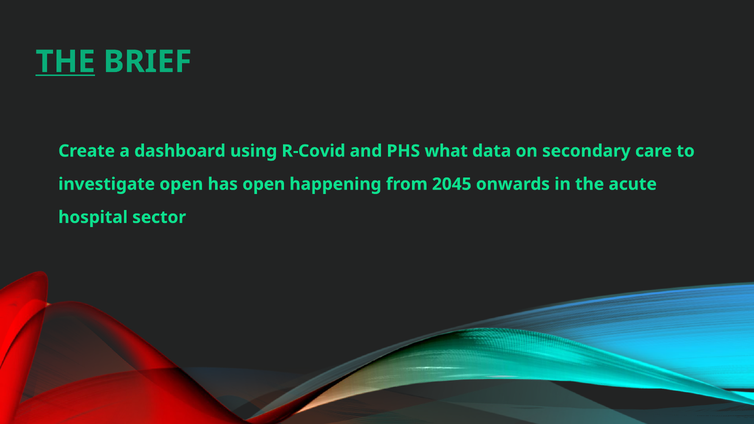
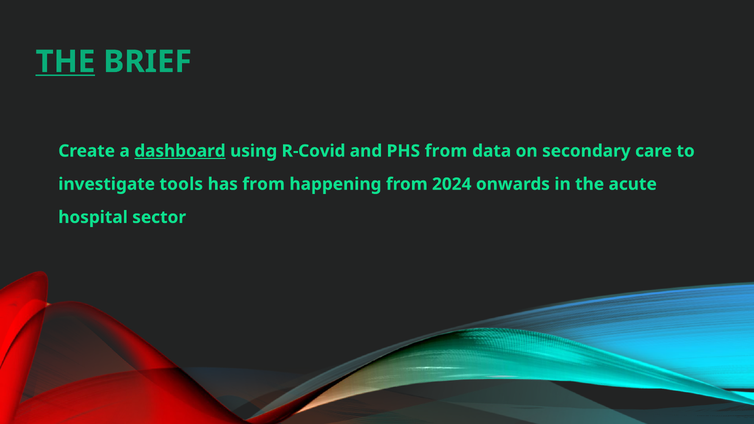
dashboard underline: none -> present
PHS what: what -> from
investigate open: open -> tools
has open: open -> from
2045: 2045 -> 2024
